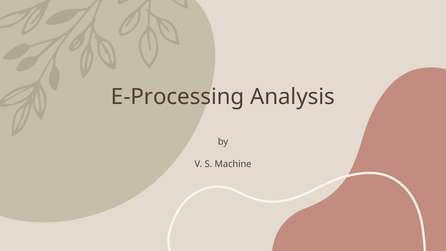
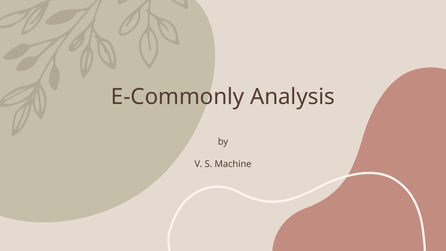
E-Processing: E-Processing -> E-Commonly
